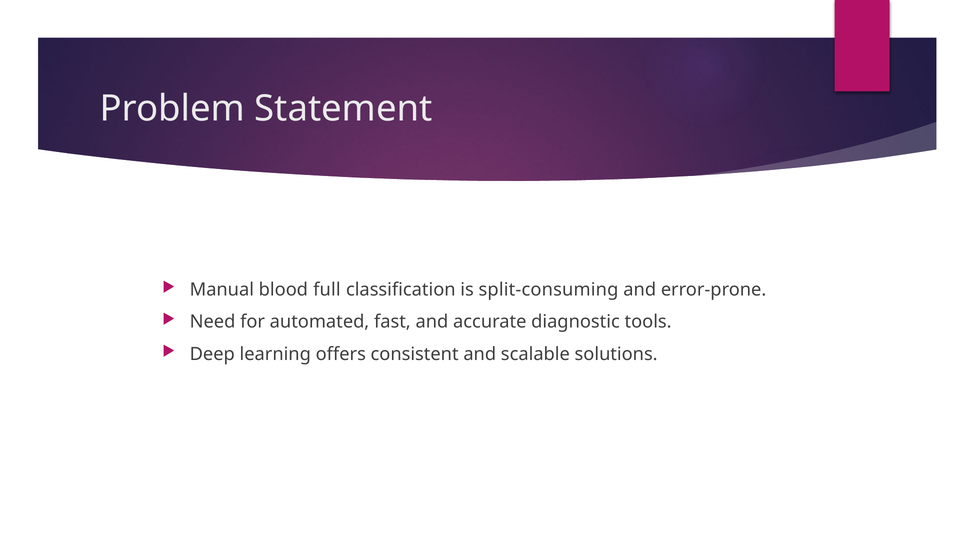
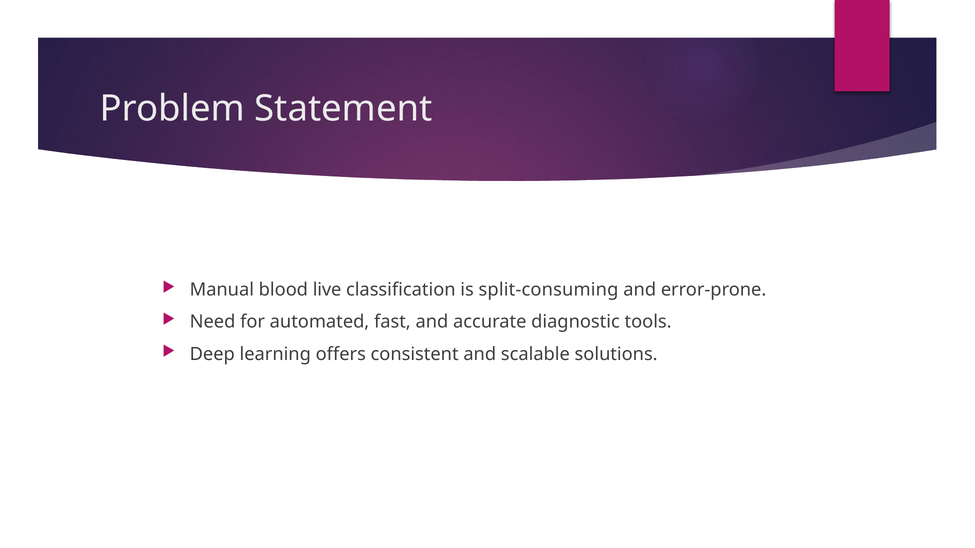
full: full -> live
